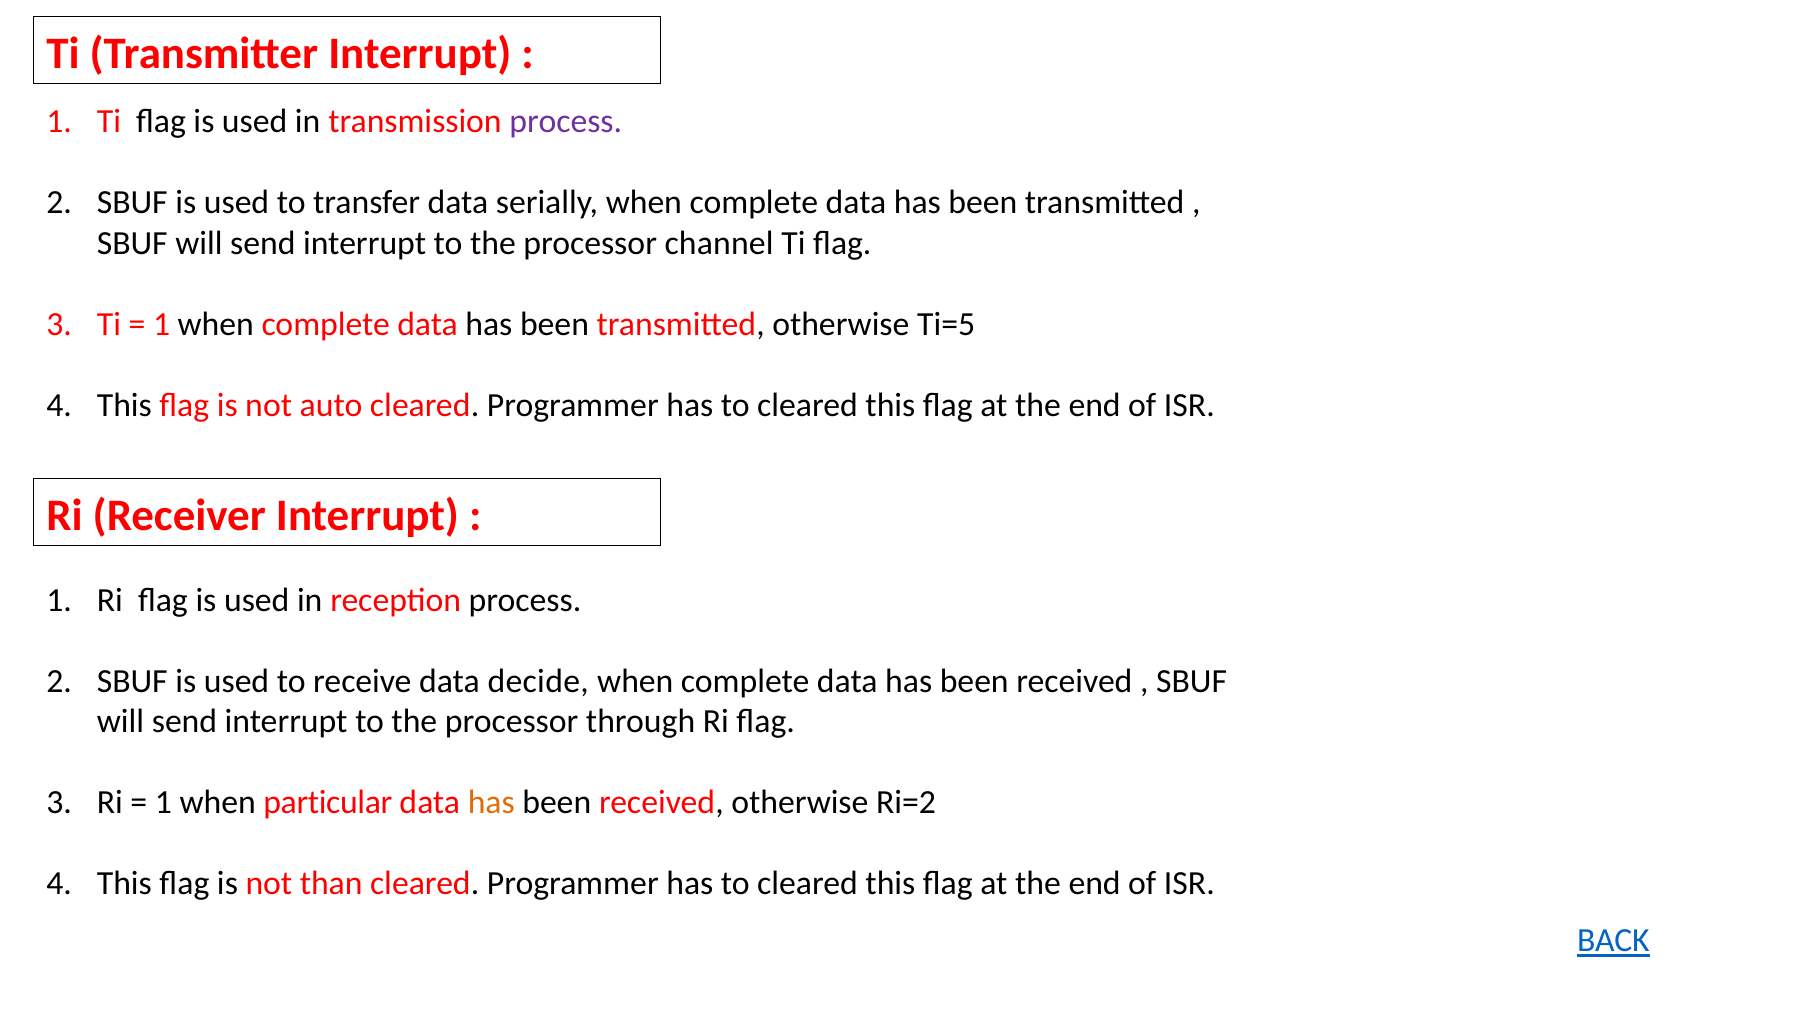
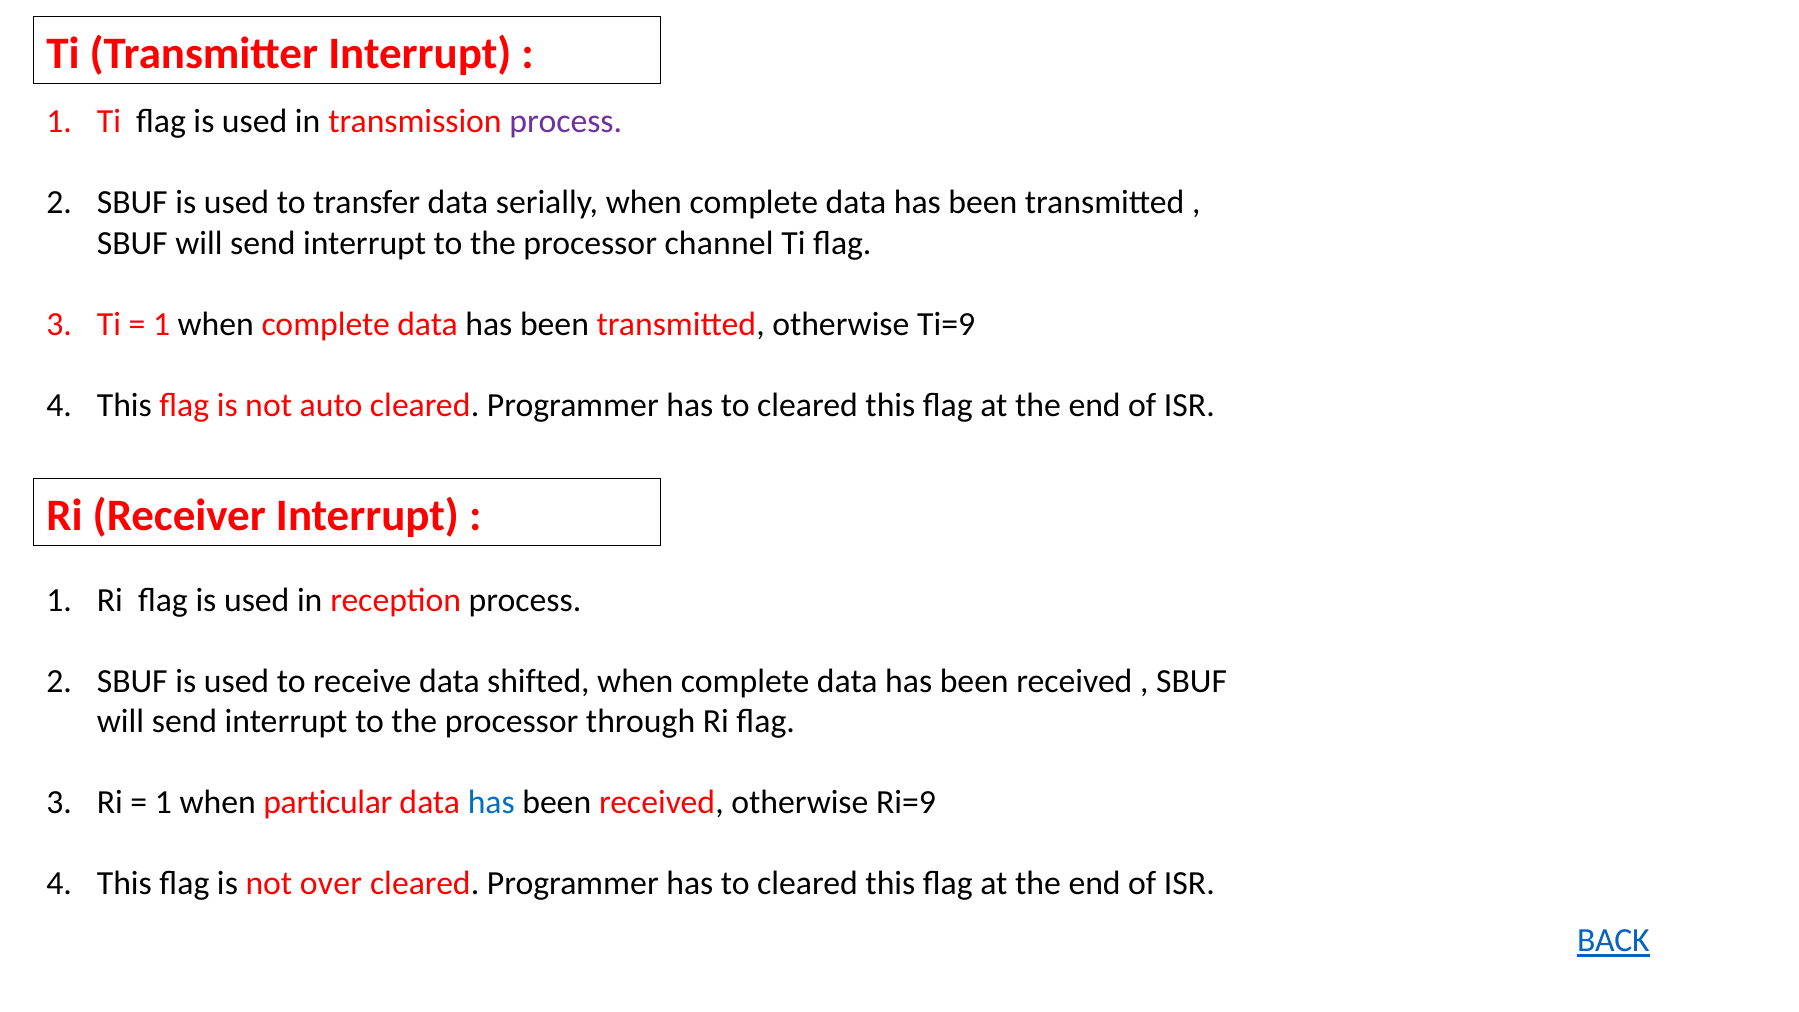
Ti=5: Ti=5 -> Ti=9
decide: decide -> shifted
has at (491, 803) colour: orange -> blue
Ri=2: Ri=2 -> Ri=9
than: than -> over
